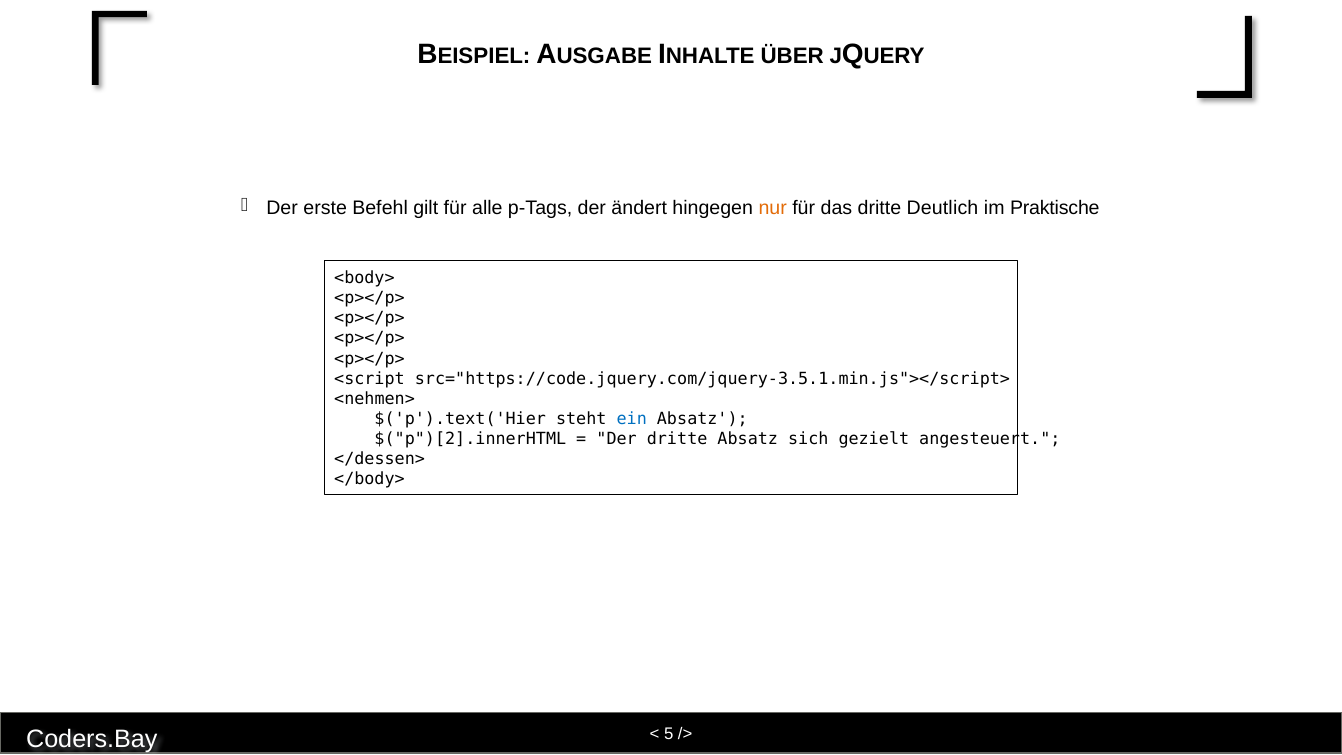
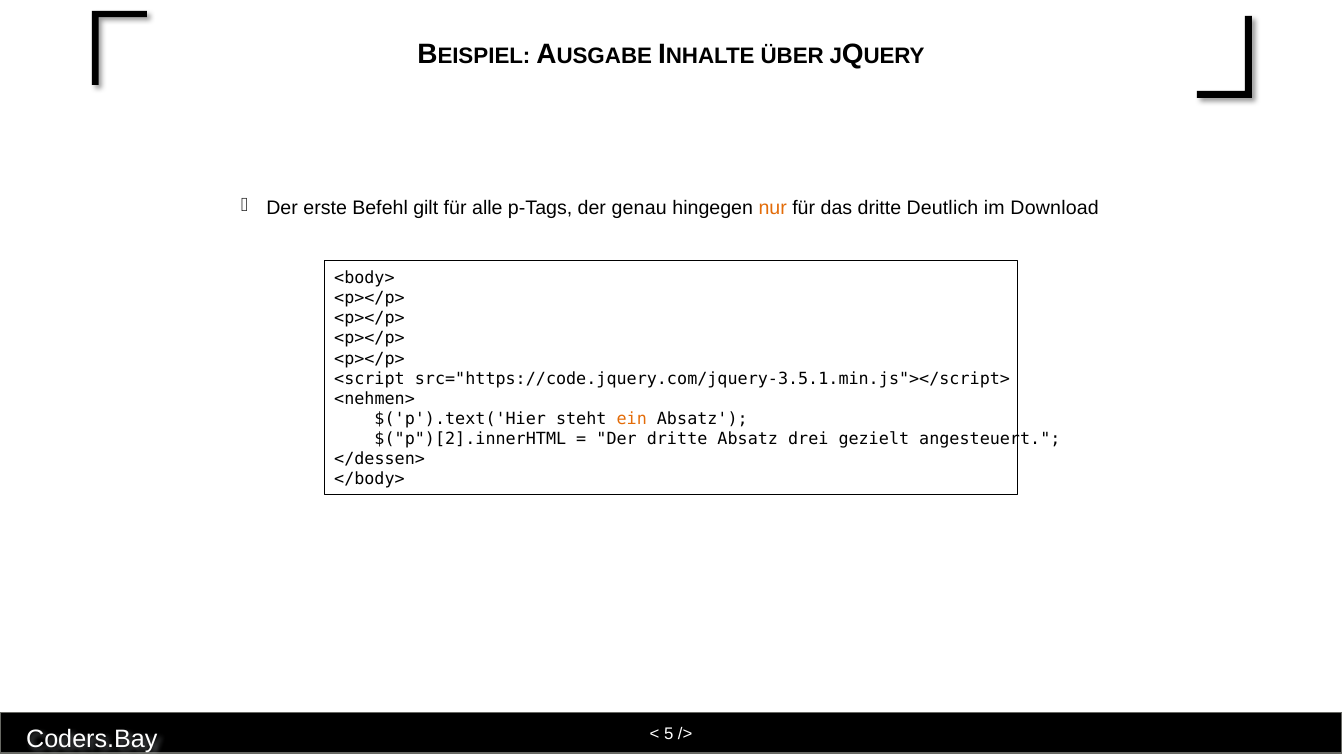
ändert: ändert -> genau
Praktische: Praktische -> Download
ein colour: blue -> orange
sich: sich -> drei
